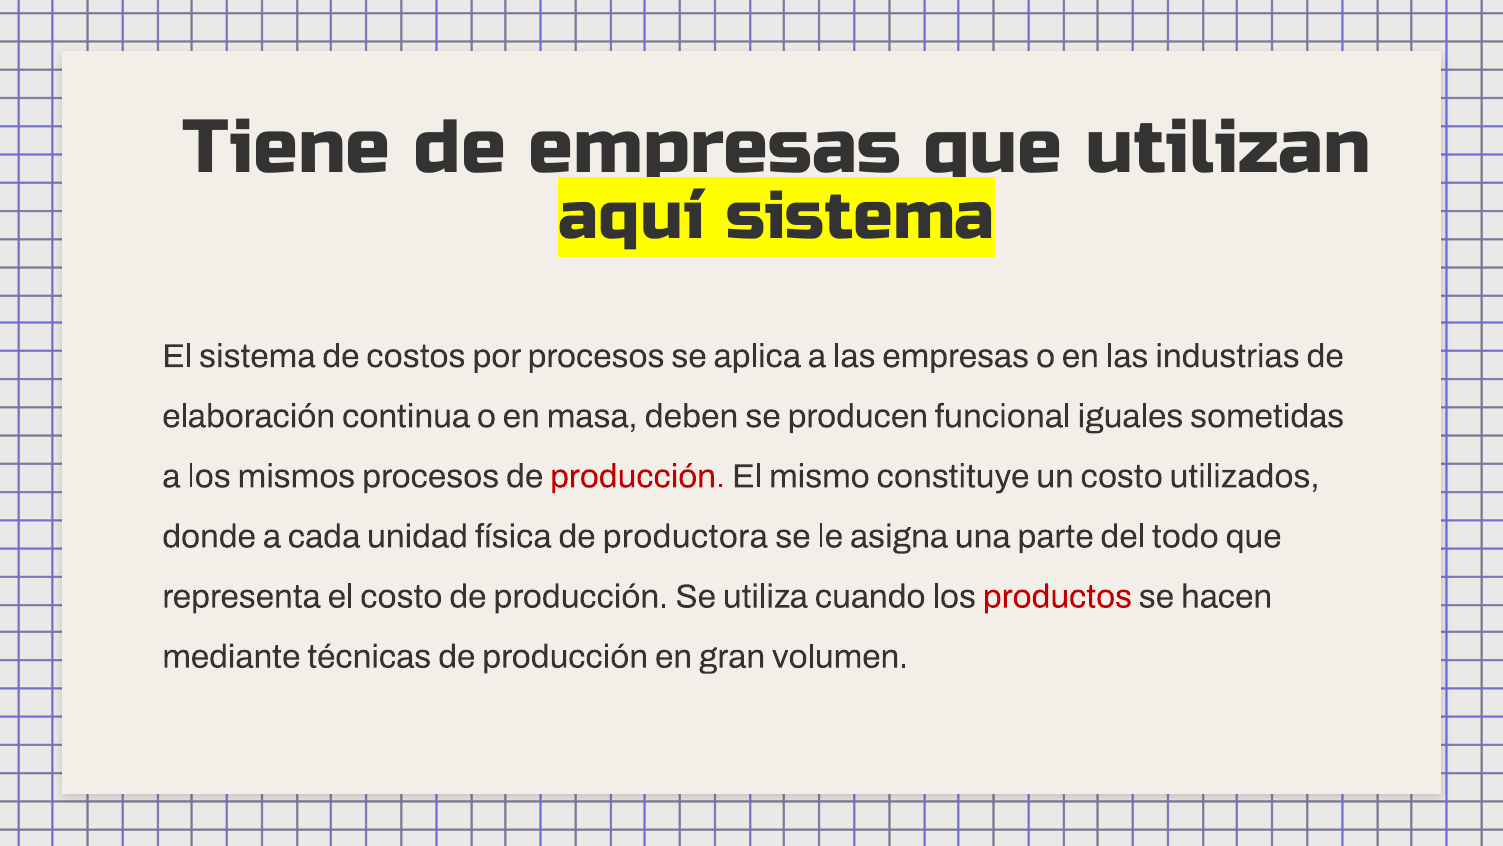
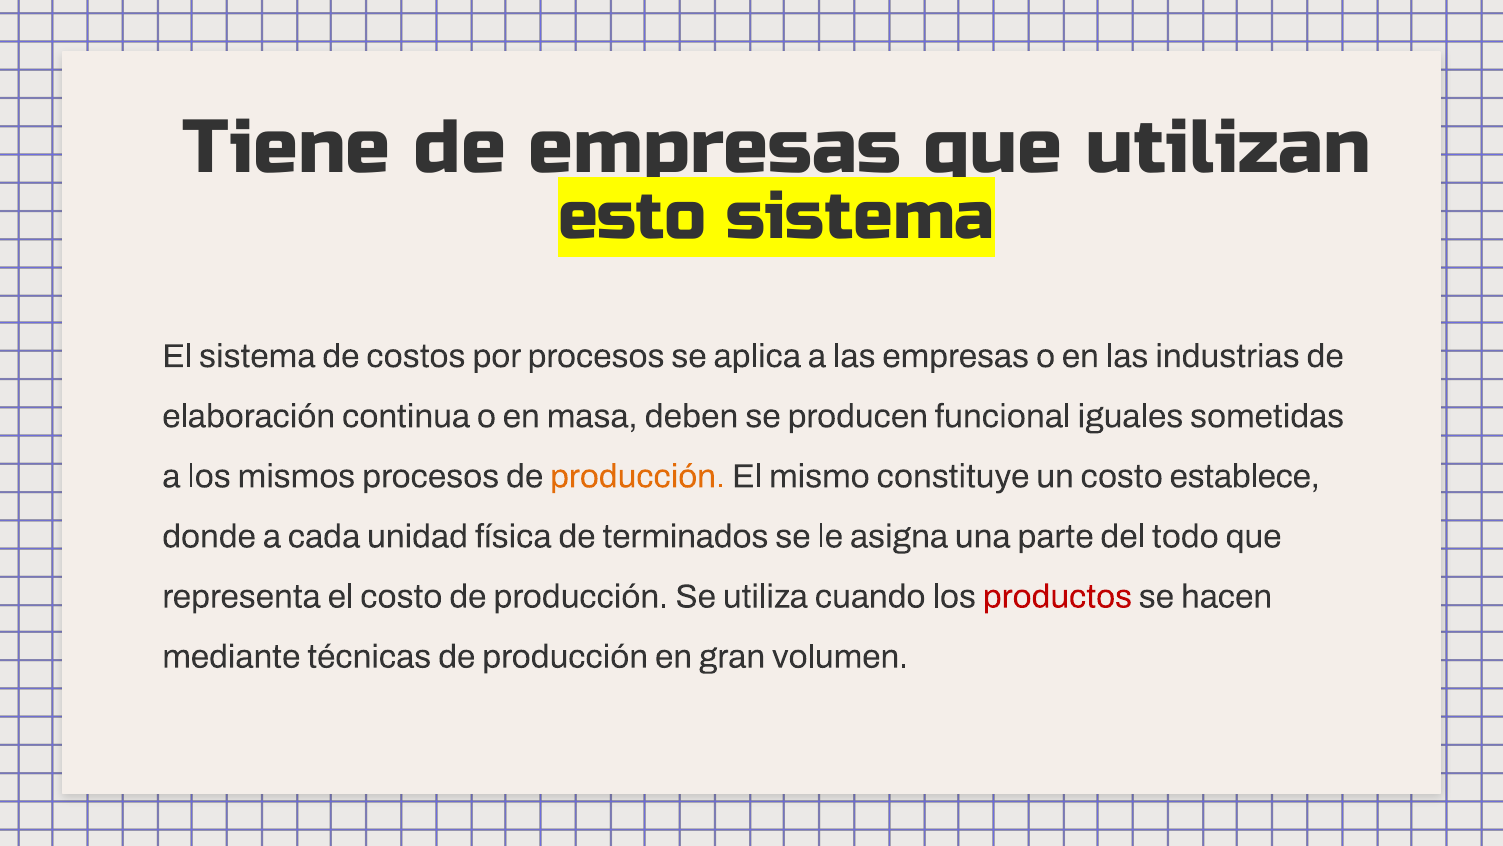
aquí: aquí -> esto
producción at (638, 476) colour: red -> orange
utilizados: utilizados -> establece
productora: productora -> terminados
